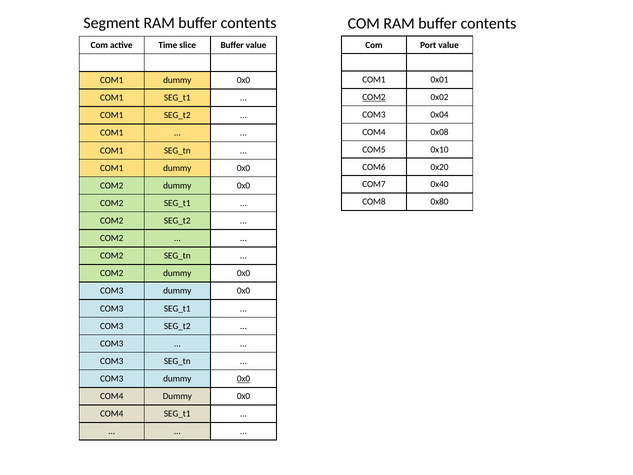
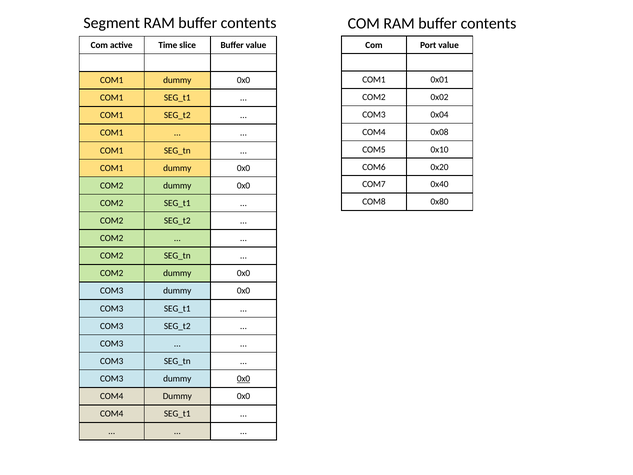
COM2 at (374, 97) underline: present -> none
